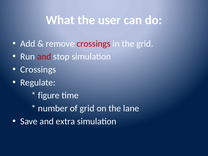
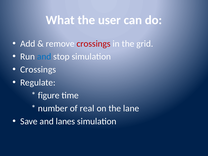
and at (44, 57) colour: red -> blue
of grid: grid -> real
extra: extra -> lanes
